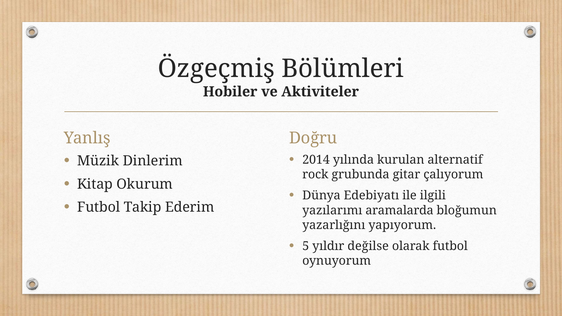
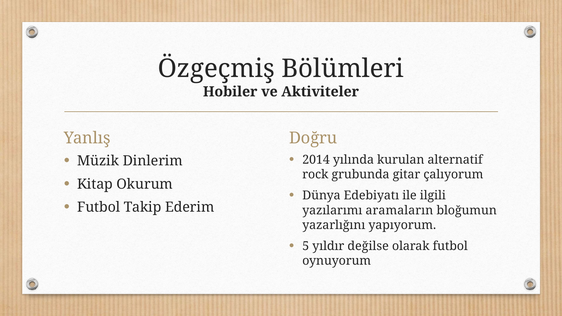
aramalarda: aramalarda -> aramaların
